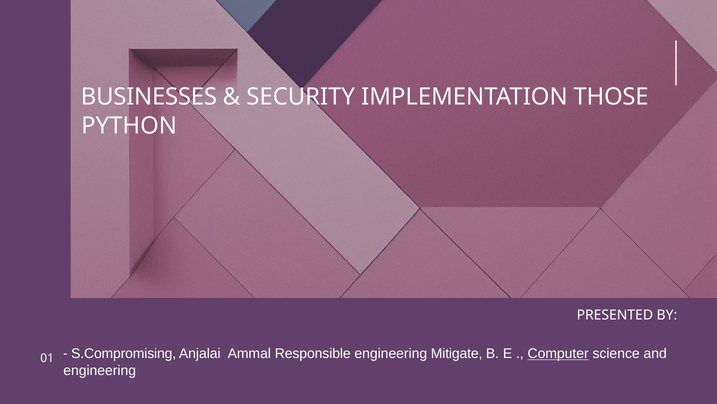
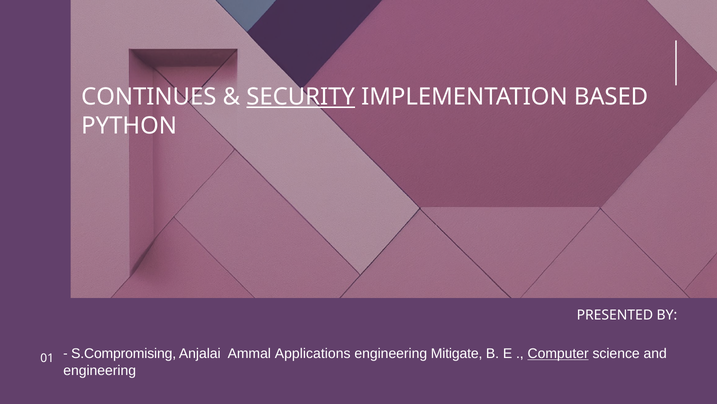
BUSINESSES: BUSINESSES -> CONTINUES
SECURITY underline: none -> present
THOSE: THOSE -> BASED
Responsible: Responsible -> Applications
